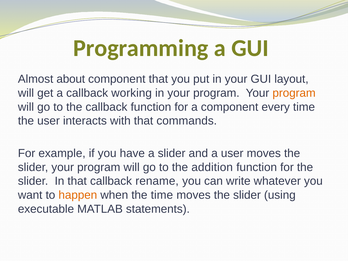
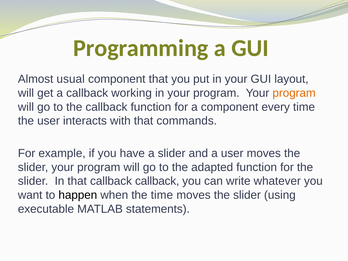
about: about -> usual
addition: addition -> adapted
callback rename: rename -> callback
happen colour: orange -> black
